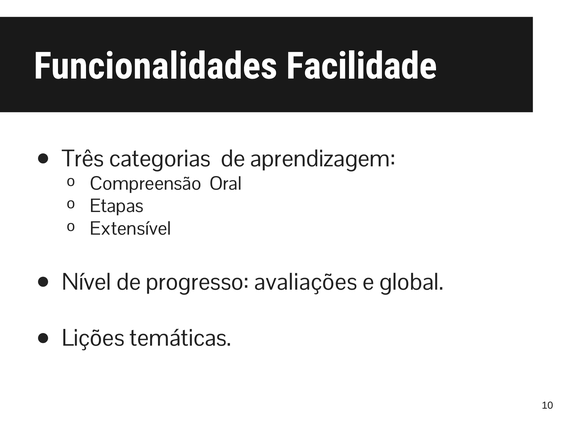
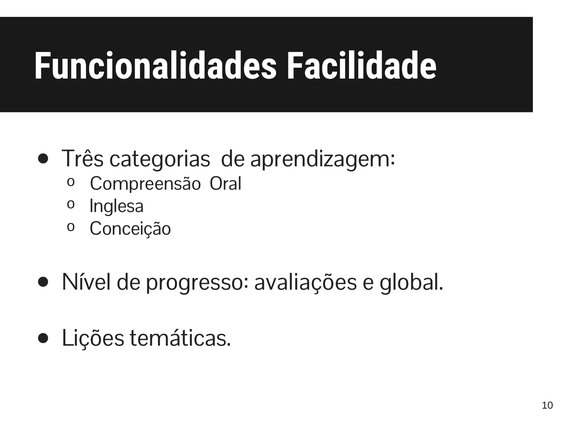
Etapas: Etapas -> Inglesa
Extensível: Extensível -> Conceição
